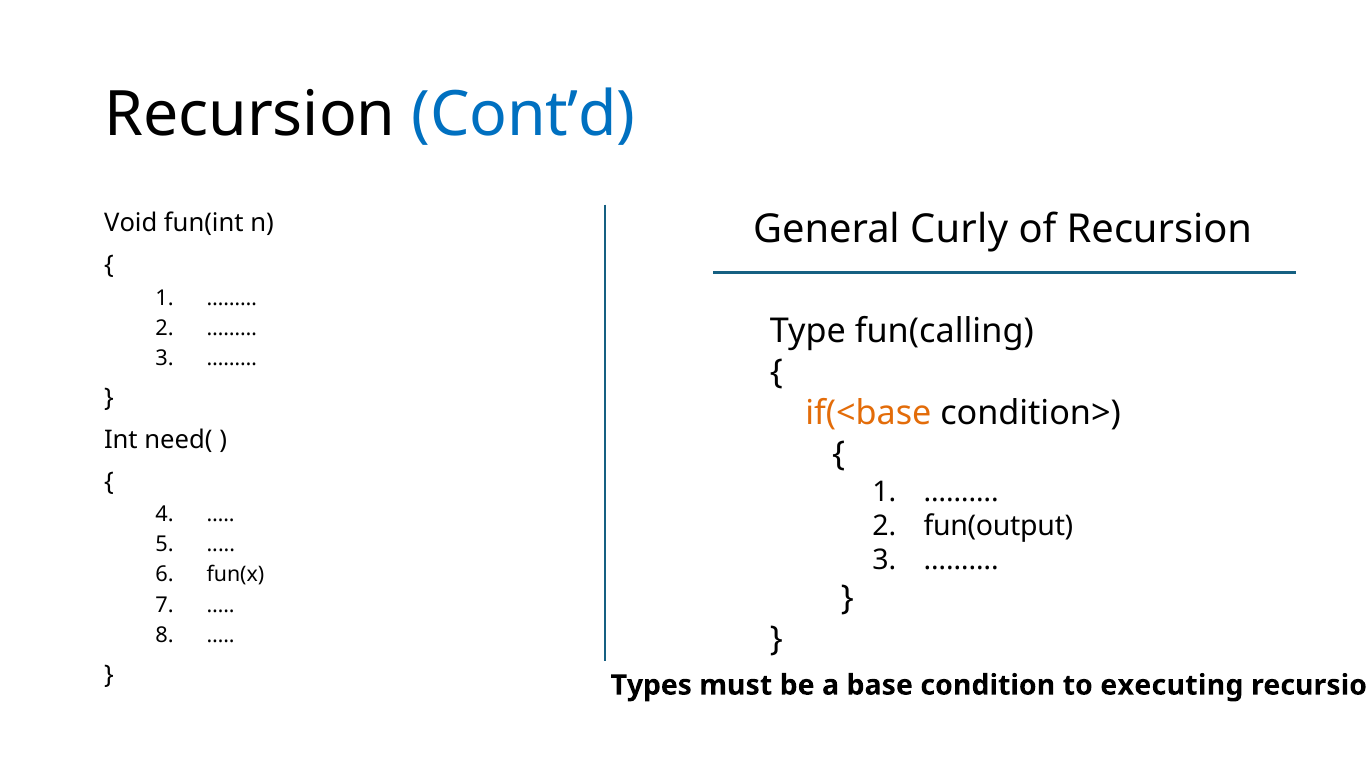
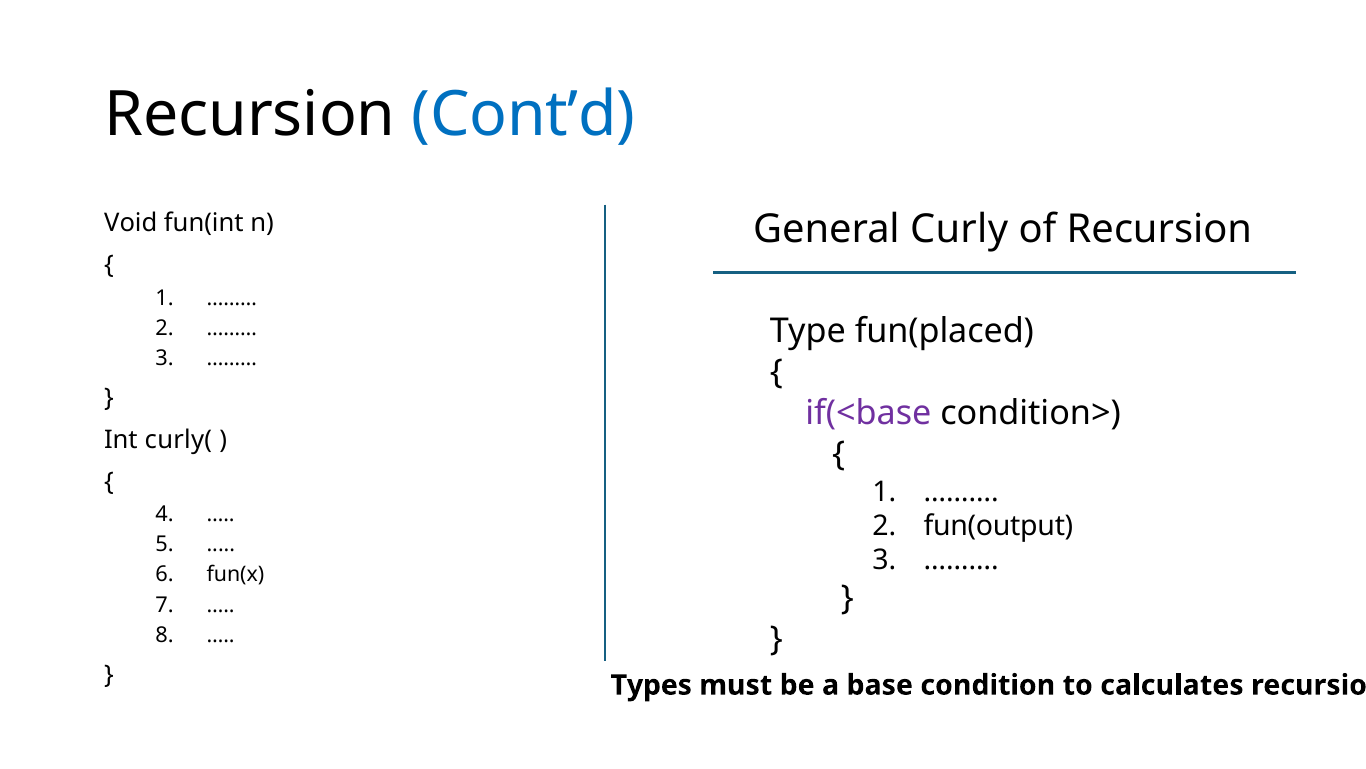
fun(calling: fun(calling -> fun(placed
if(<base colour: orange -> purple
need(: need( -> curly(
executing: executing -> calculates
